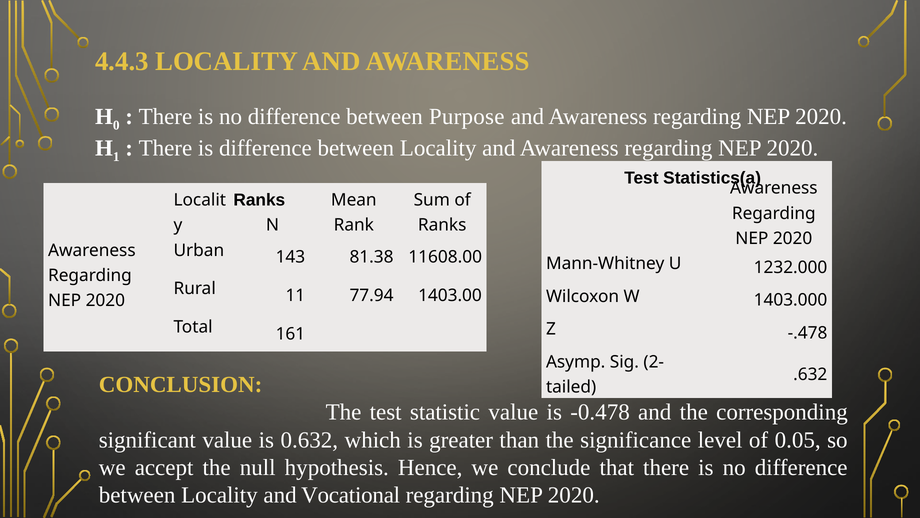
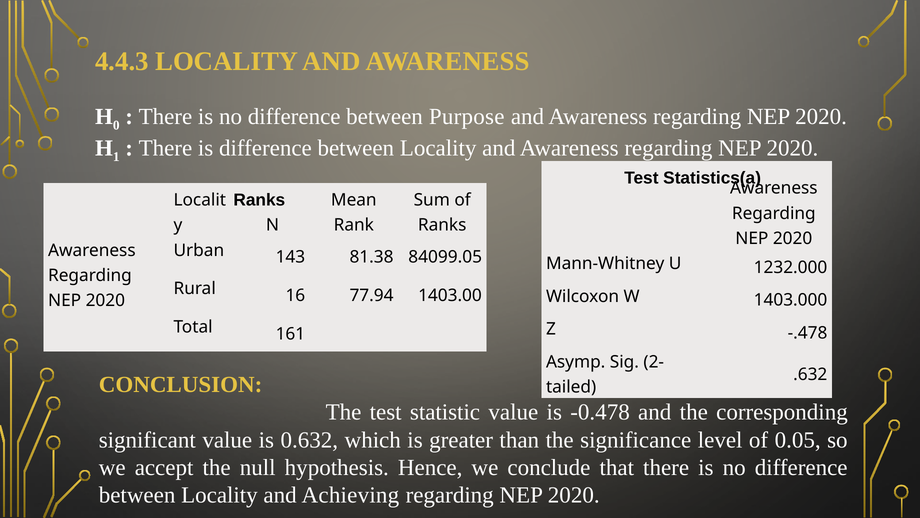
11608.00: 11608.00 -> 84099.05
11: 11 -> 16
Vocational: Vocational -> Achieving
